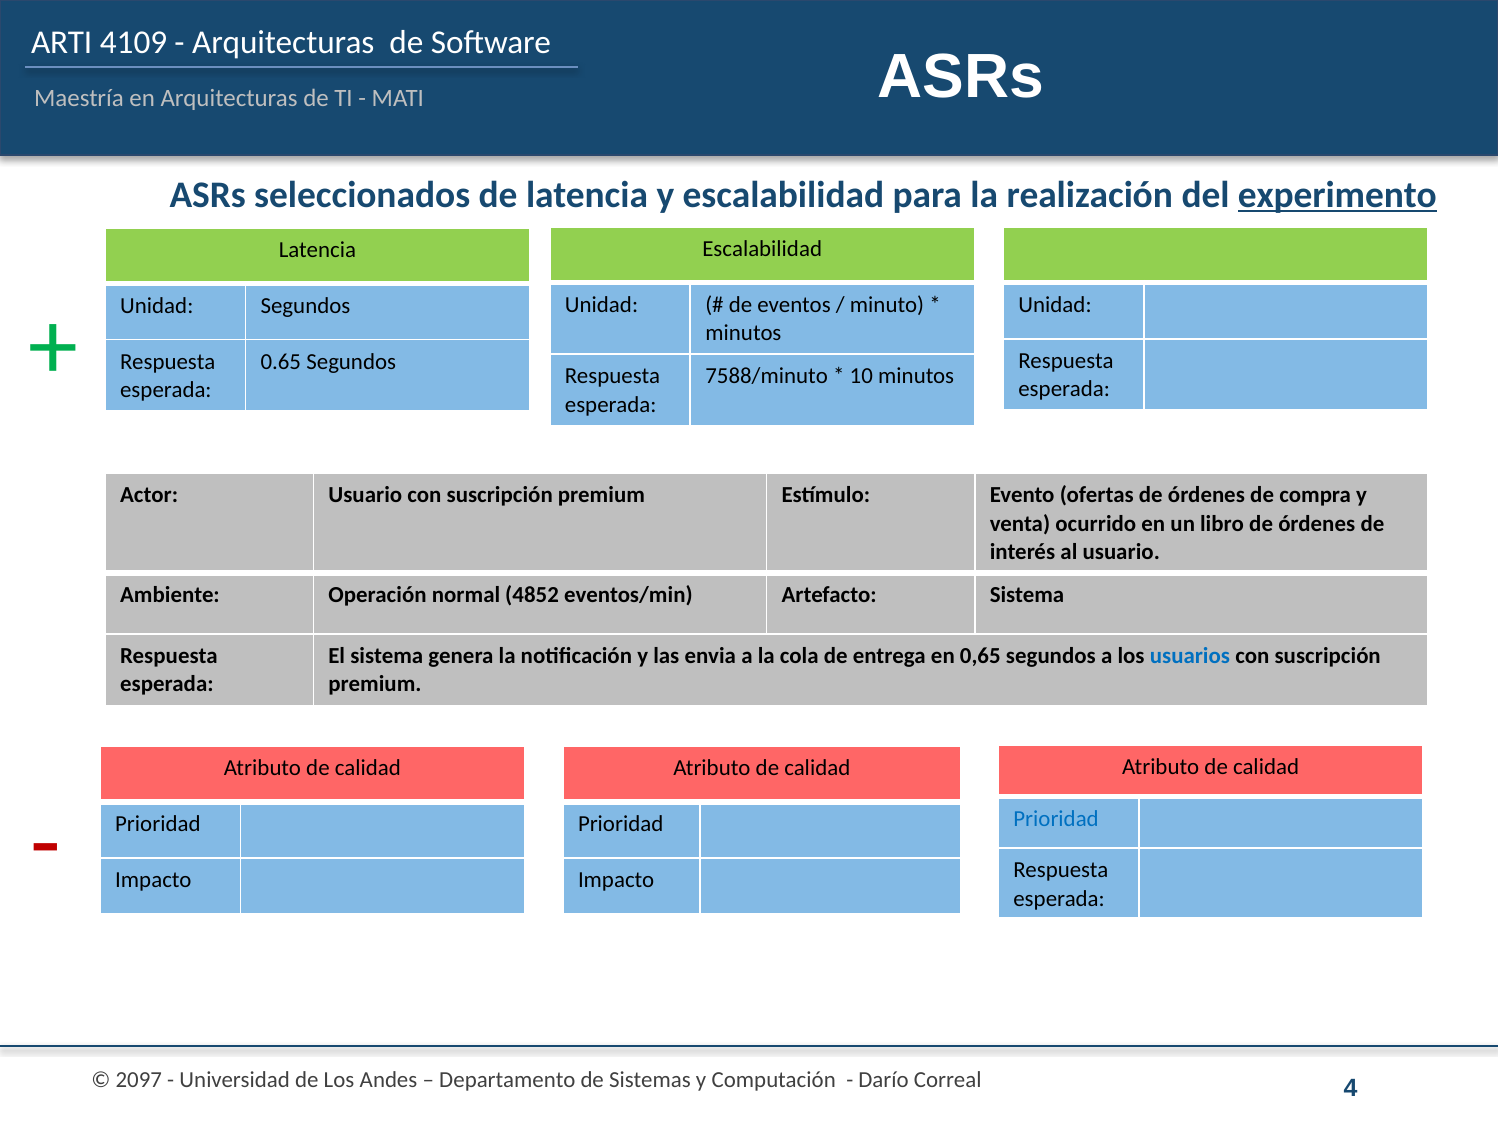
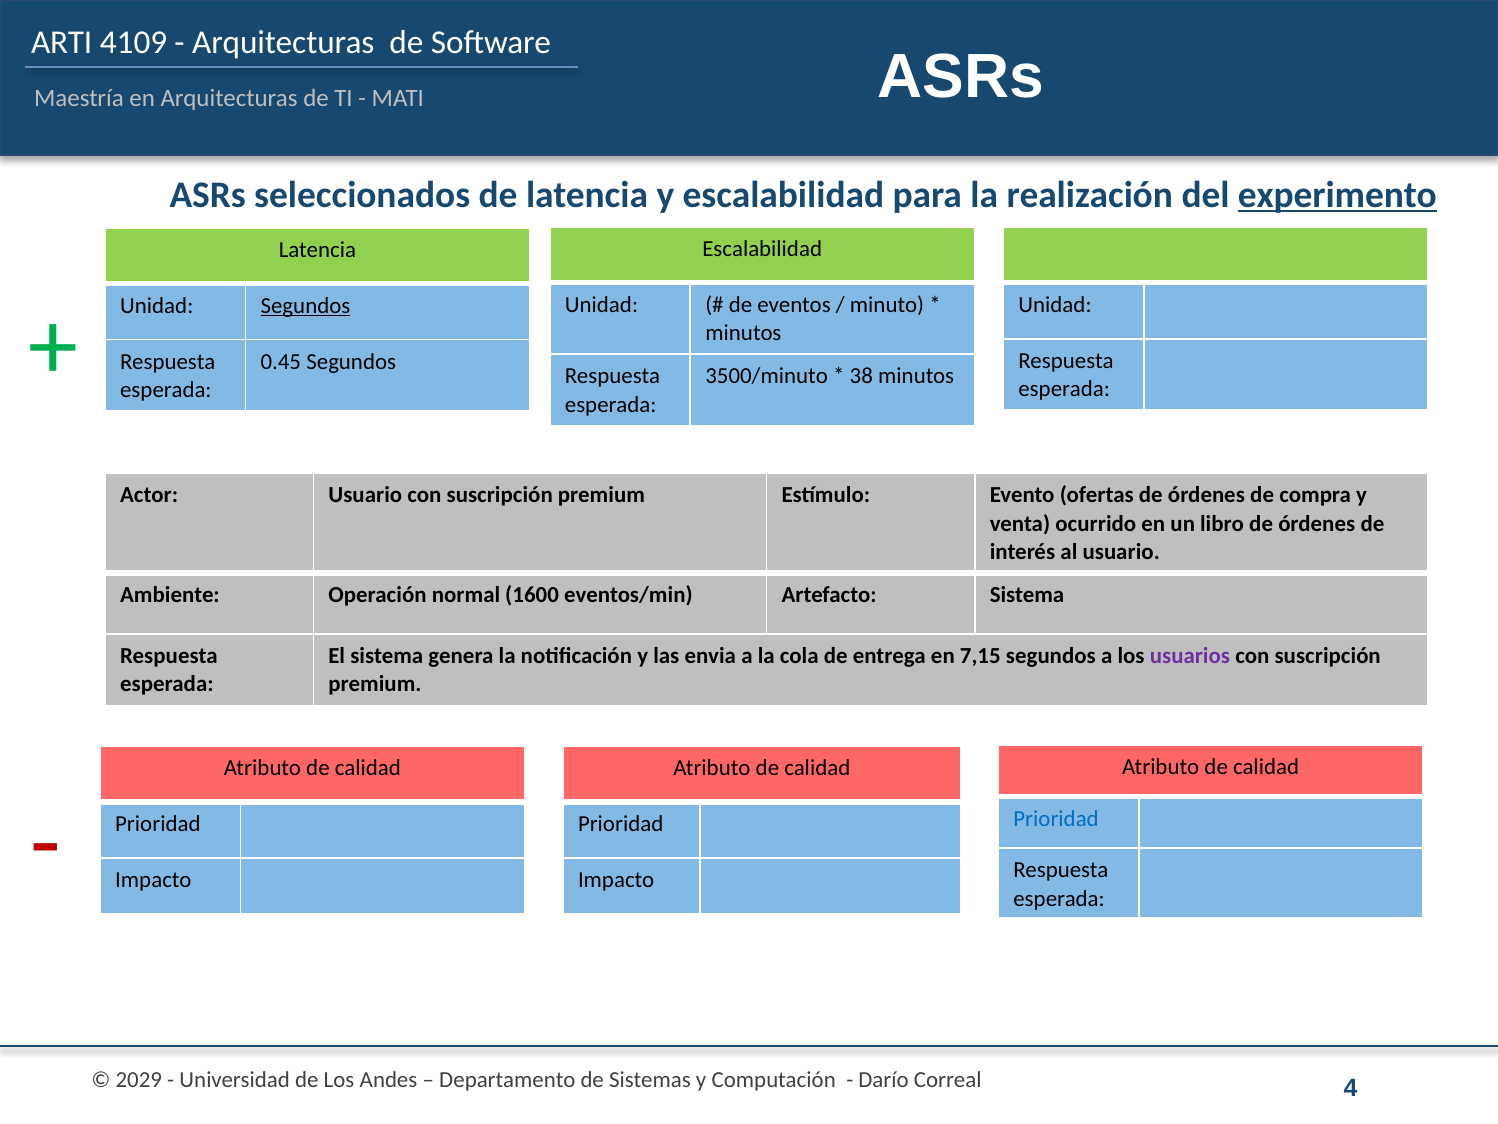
Segundos at (305, 305) underline: none -> present
0.65: 0.65 -> 0.45
7588/minuto: 7588/minuto -> 3500/minuto
10: 10 -> 38
4852: 4852 -> 1600
0,65: 0,65 -> 7,15
usuarios colour: blue -> purple
2097: 2097 -> 2029
